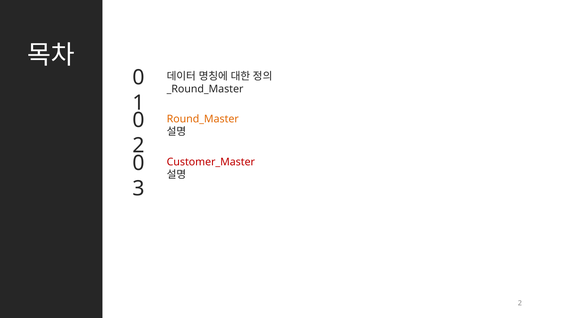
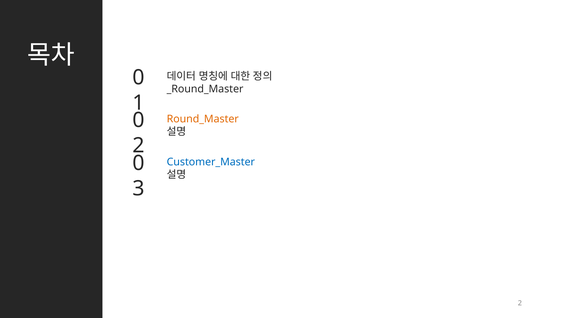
Customer_Master colour: red -> blue
